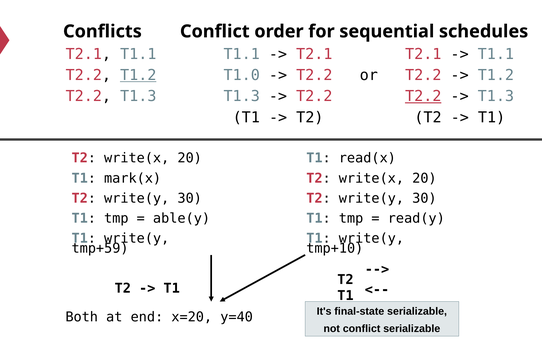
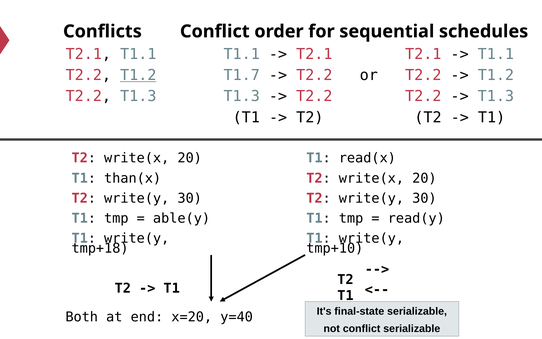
T1.0: T1.0 -> T1.7
T2.2 at (423, 96) underline: present -> none
mark(x: mark(x -> than(x
tmp+59: tmp+59 -> tmp+18
